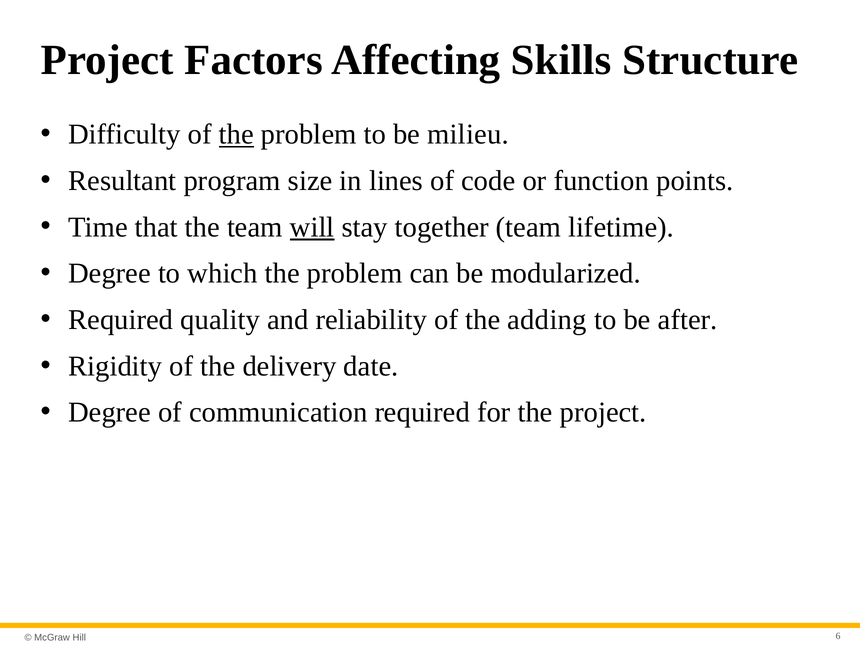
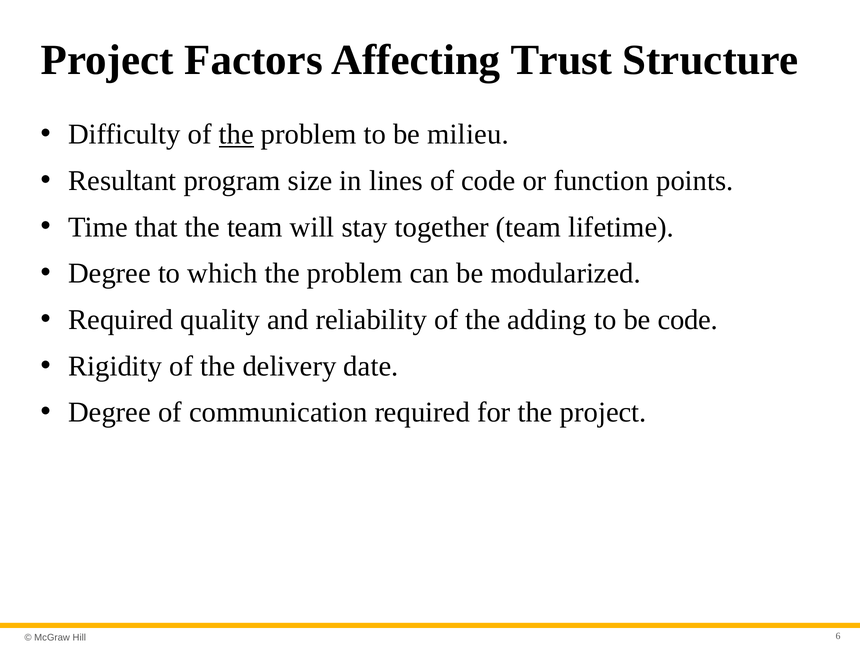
Skills: Skills -> Trust
will underline: present -> none
be after: after -> code
